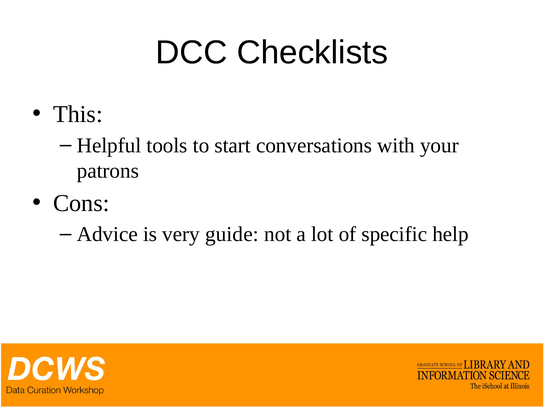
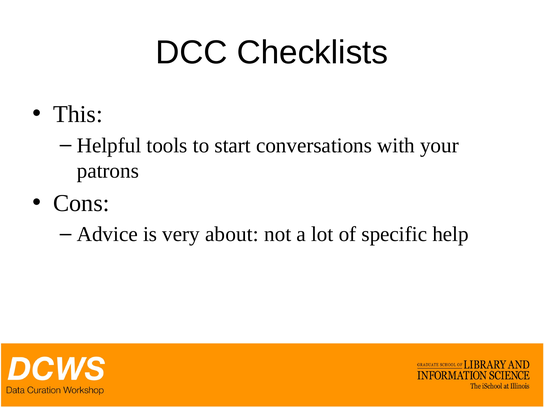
guide: guide -> about
